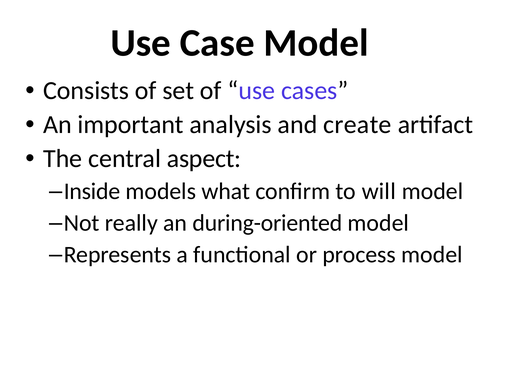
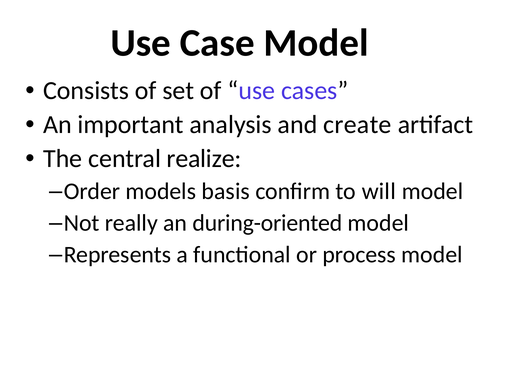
aspect: aspect -> realize
Inside: Inside -> Order
what: what -> basis
